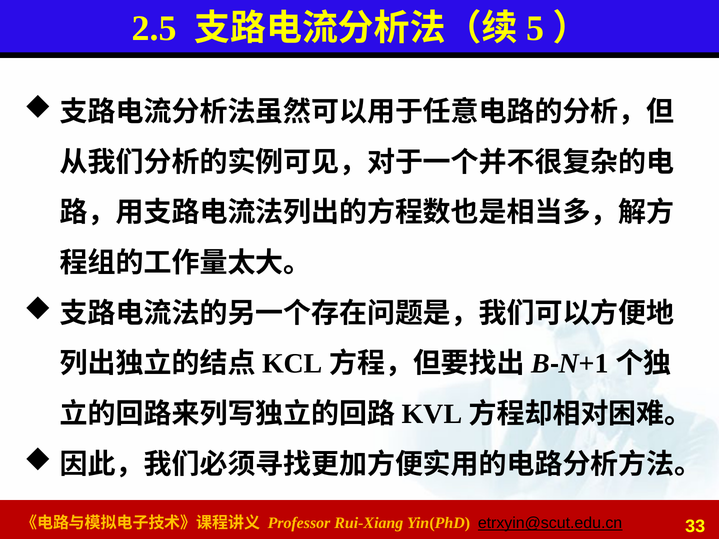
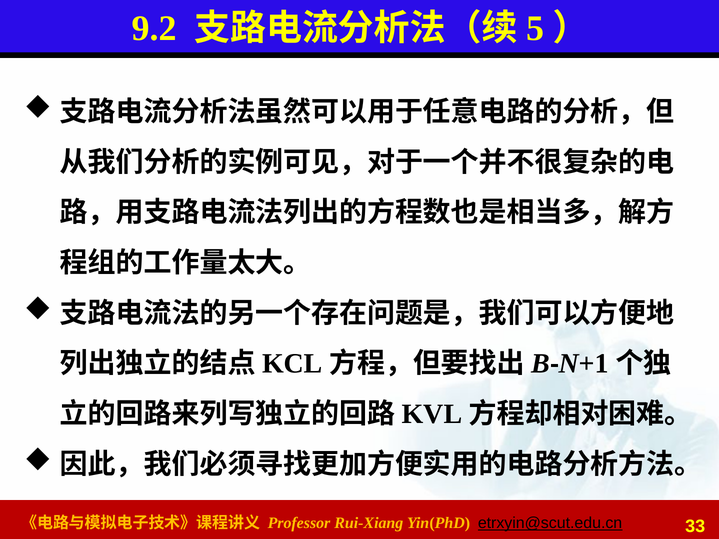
2.5: 2.5 -> 9.2
